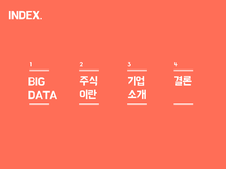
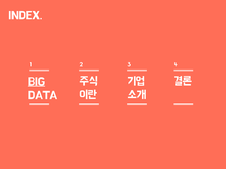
BIG underline: none -> present
